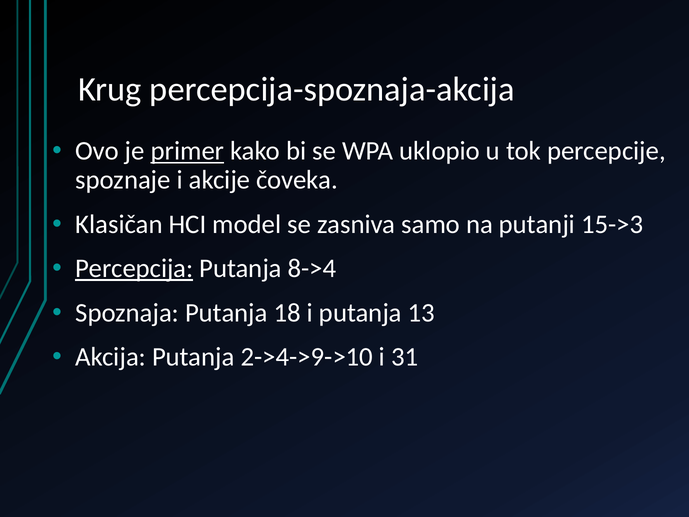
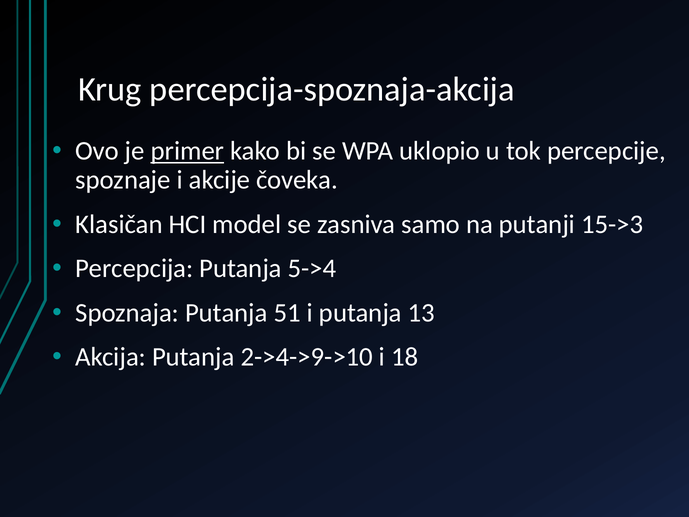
Percepcija underline: present -> none
8->4: 8->4 -> 5->4
18: 18 -> 51
31: 31 -> 18
